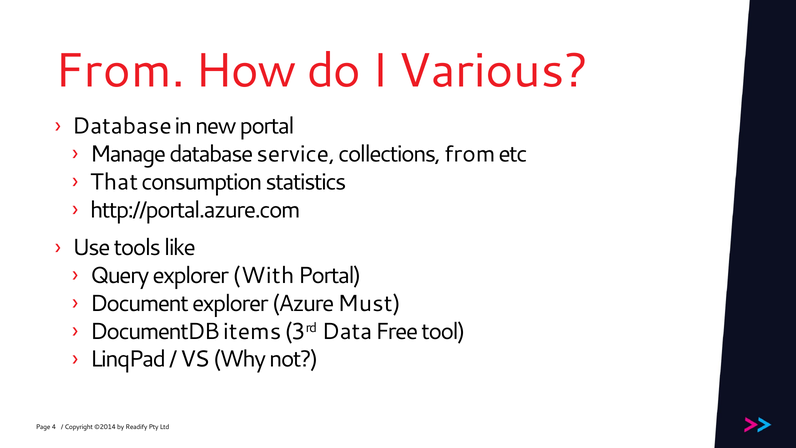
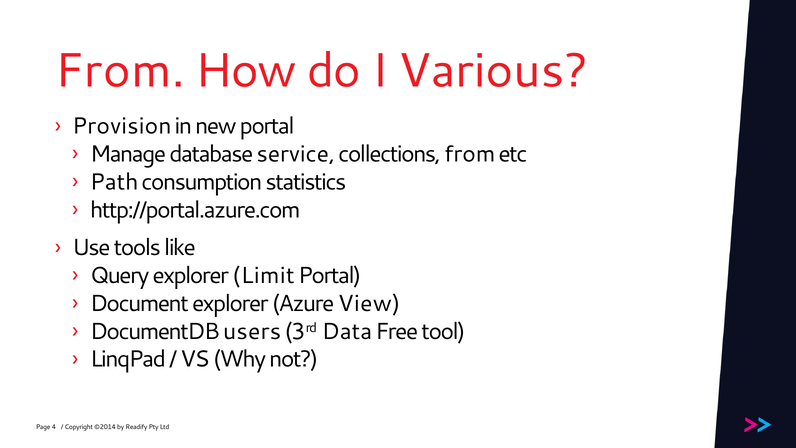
Database at (122, 126): Database -> Provision
That: That -> Path
With: With -> Limit
Must: Must -> View
items: items -> users
